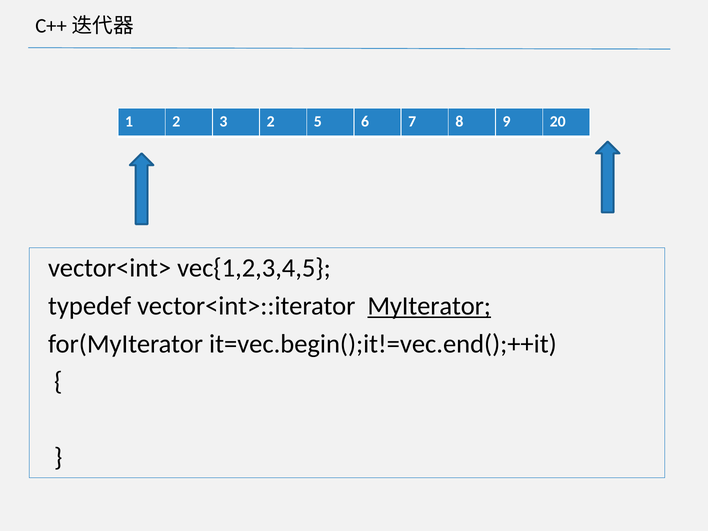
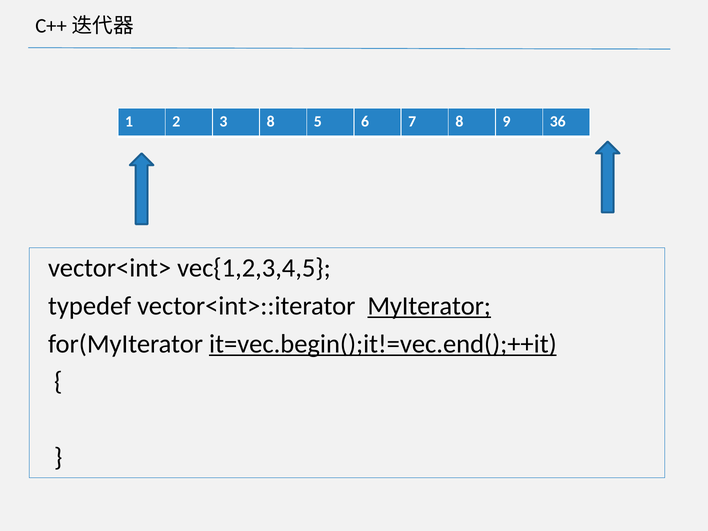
3 2: 2 -> 8
20: 20 -> 36
it=vec.begin();it!=vec.end();++it underline: none -> present
